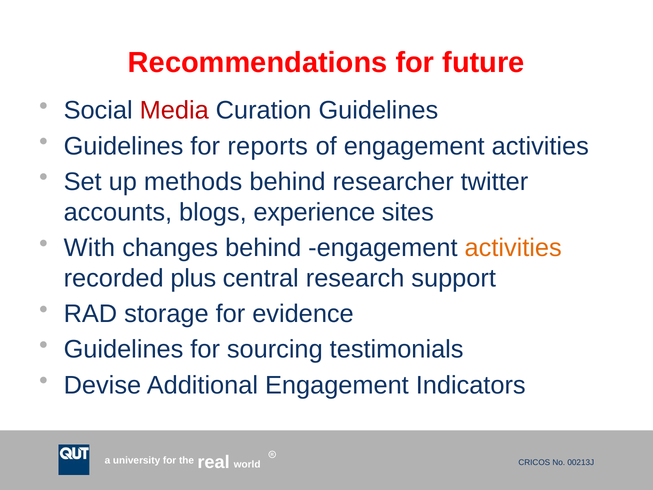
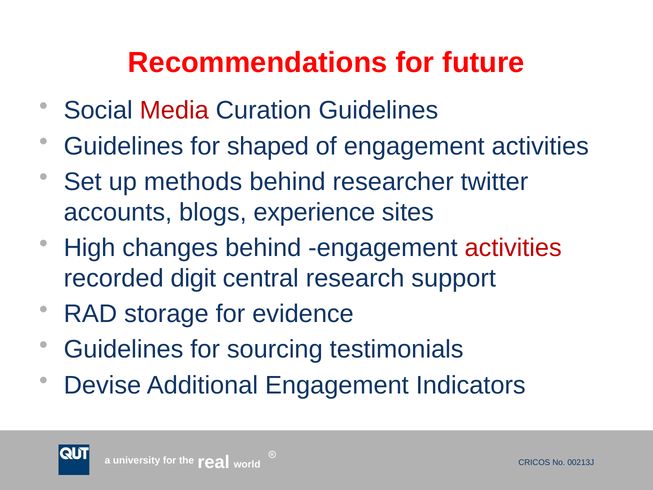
reports: reports -> shaped
With: With -> High
activities at (513, 248) colour: orange -> red
plus: plus -> digit
